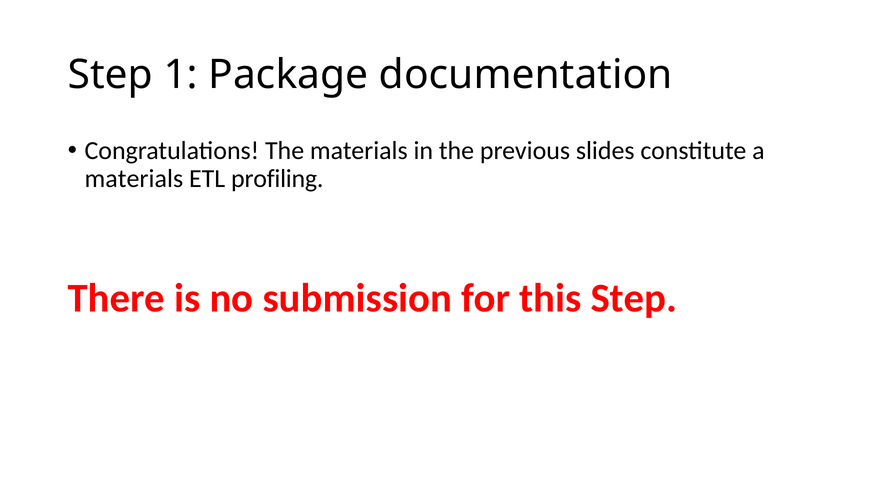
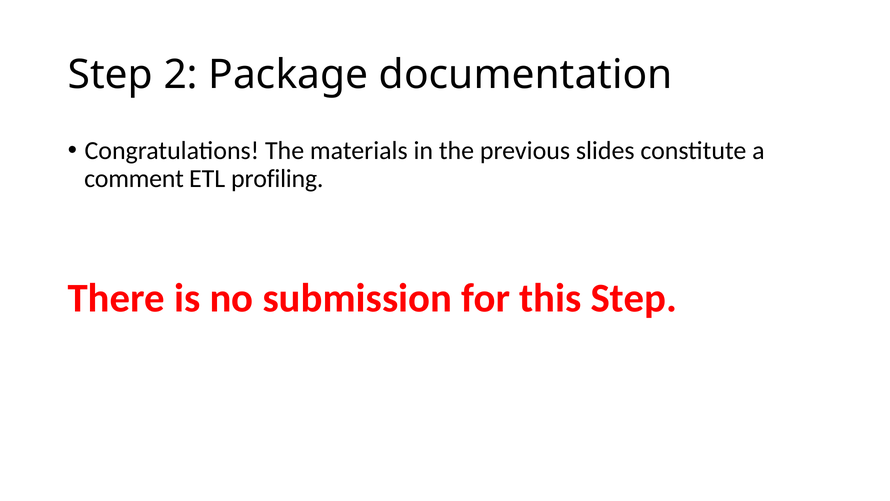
1: 1 -> 2
materials at (134, 178): materials -> comment
